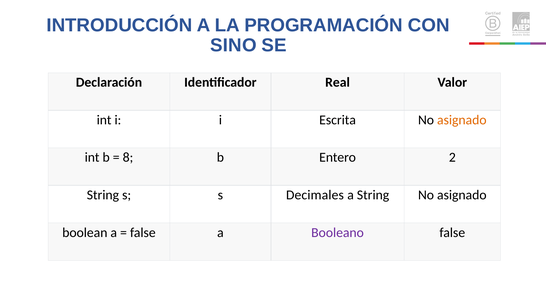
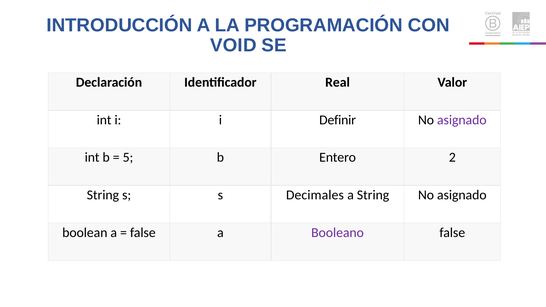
SINO: SINO -> VOID
Escrita: Escrita -> Definir
asignado at (462, 120) colour: orange -> purple
8: 8 -> 5
